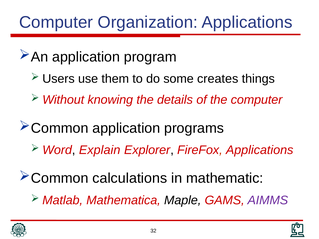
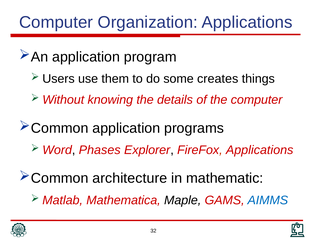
Explain: Explain -> Phases
calculations: calculations -> architecture
AIMMS colour: purple -> blue
